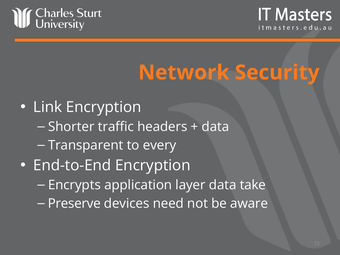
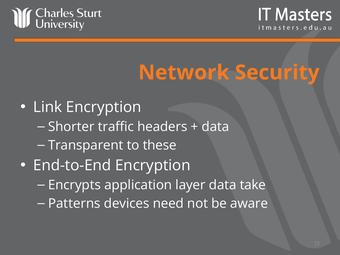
every: every -> these
Preserve: Preserve -> Patterns
